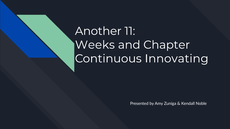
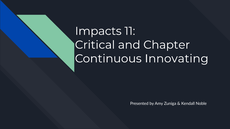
Another: Another -> Impacts
Weeks: Weeks -> Critical
